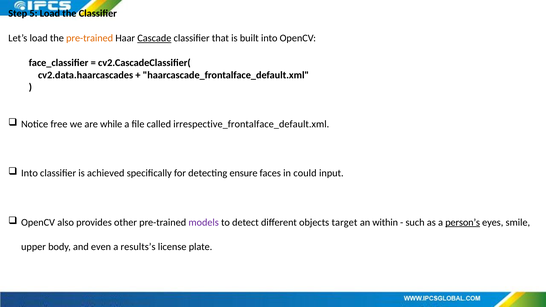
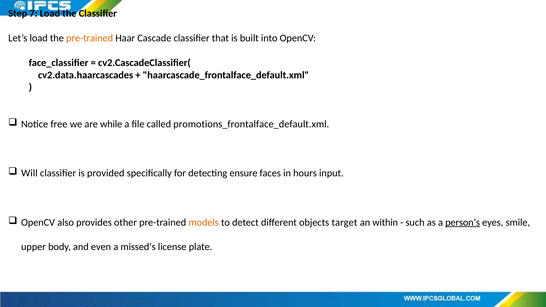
5: 5 -> 7
Cascade underline: present -> none
irrespective_frontalface_default.xml: irrespective_frontalface_default.xml -> promotions_frontalface_default.xml
Into at (29, 173): Into -> Will
achieved: achieved -> provided
could: could -> hours
models colour: purple -> orange
results’s: results’s -> missed’s
